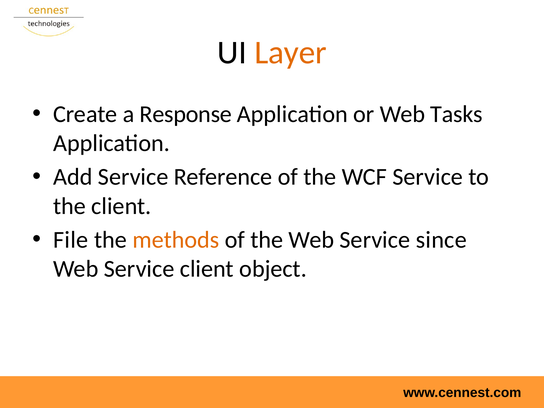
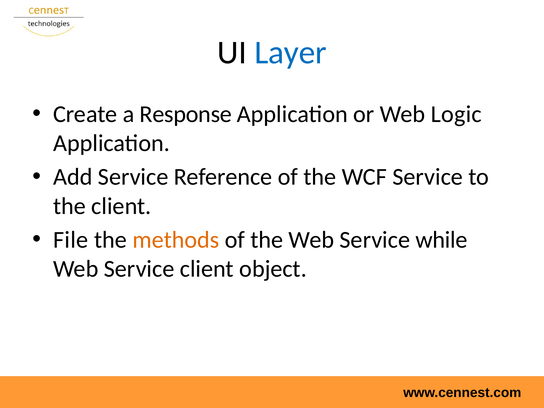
Layer colour: orange -> blue
Tasks: Tasks -> Logic
since: since -> while
